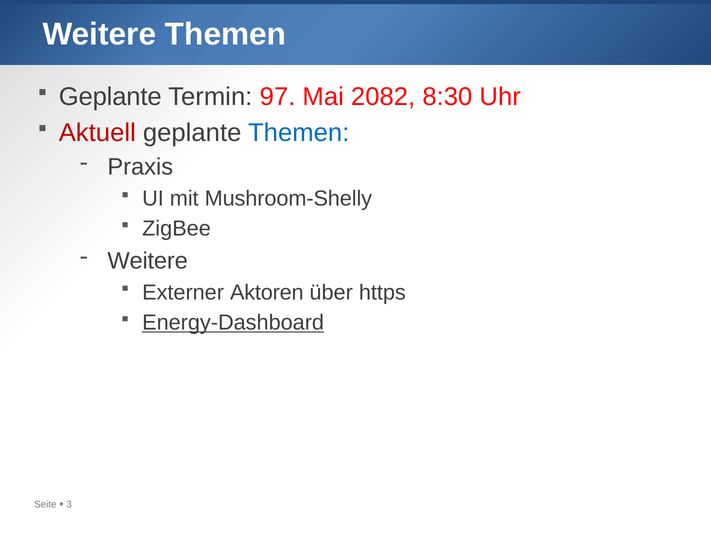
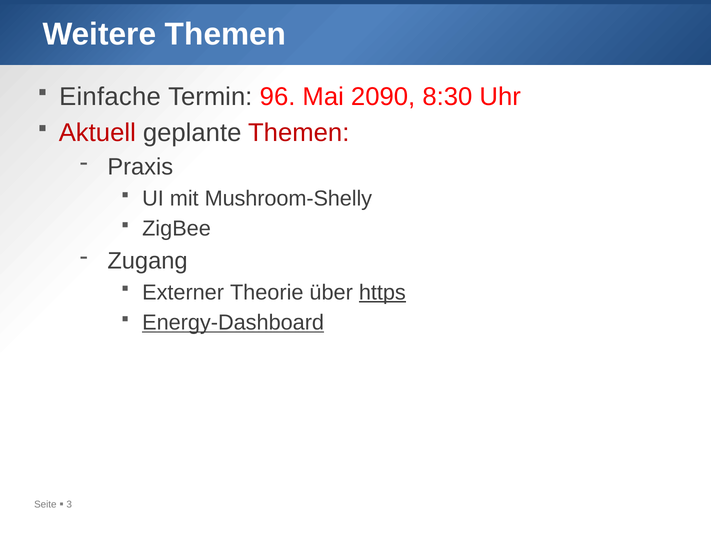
Geplante at (110, 97): Geplante -> Einfache
97: 97 -> 96
2082: 2082 -> 2090
Themen at (299, 133) colour: blue -> red
Weitere at (148, 261): Weitere -> Zugang
Aktoren: Aktoren -> Theorie
https underline: none -> present
